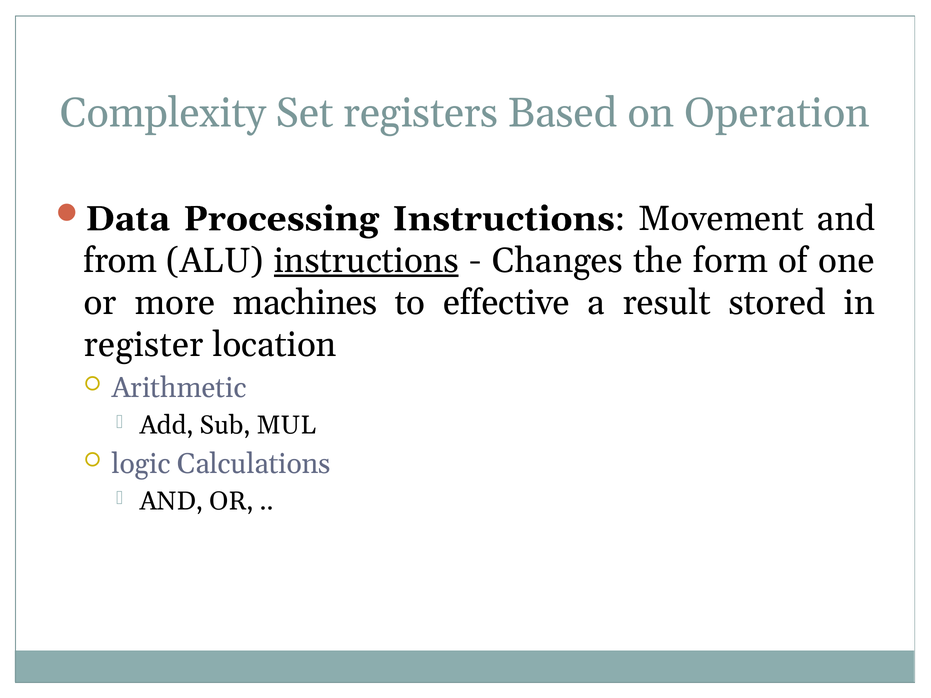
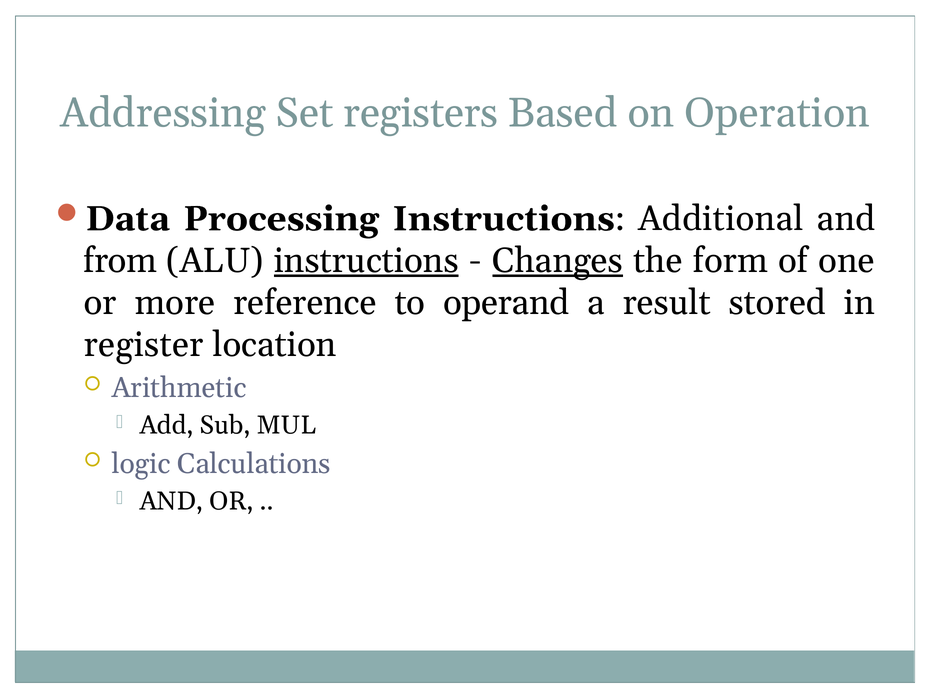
Complexity: Complexity -> Addressing
Movement: Movement -> Additional
Changes underline: none -> present
machines: machines -> reference
effective: effective -> operand
